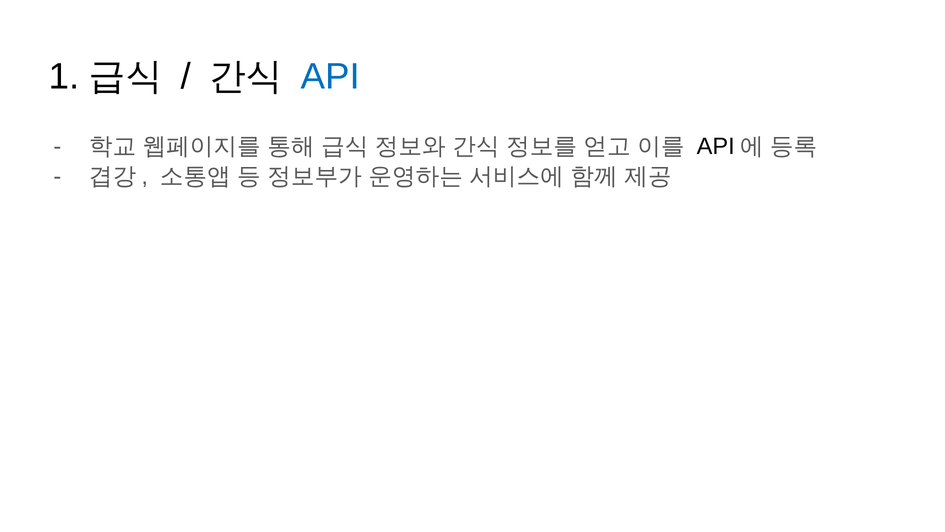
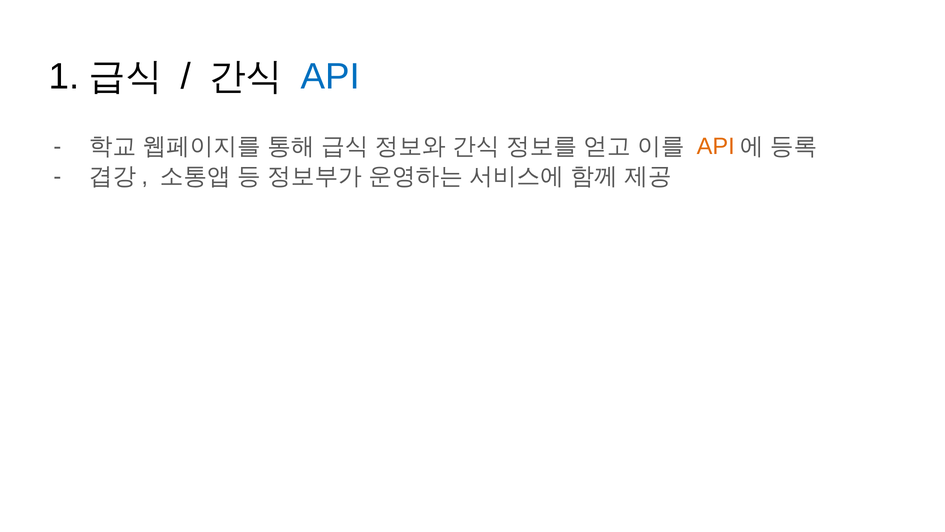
API at (716, 146) colour: black -> orange
